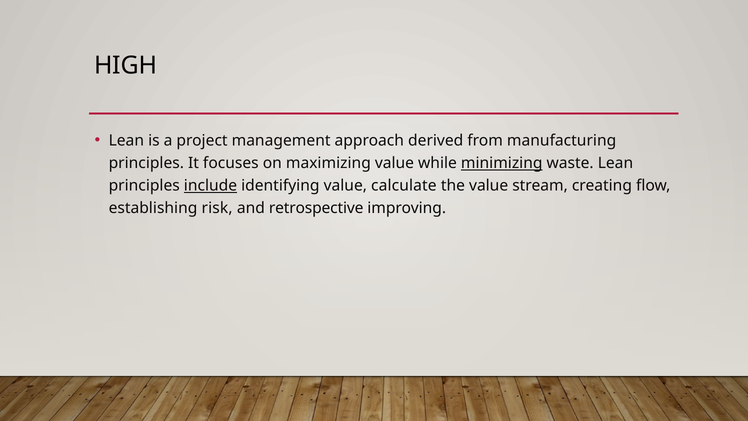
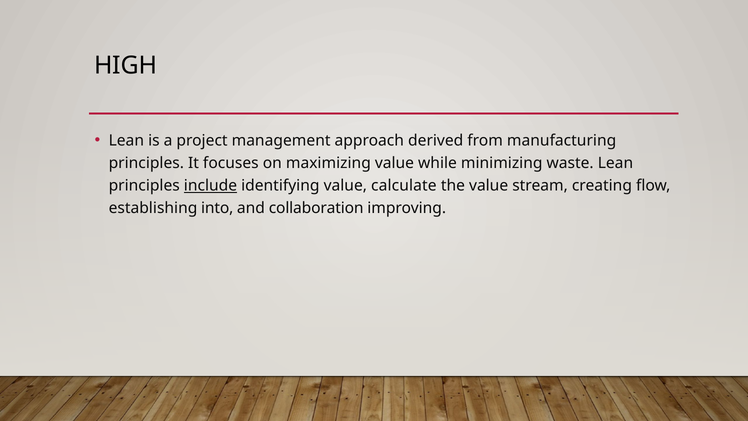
minimizing underline: present -> none
risk: risk -> into
retrospective: retrospective -> collaboration
